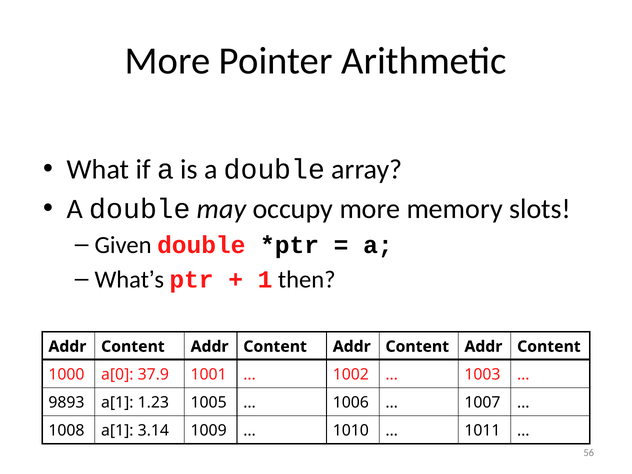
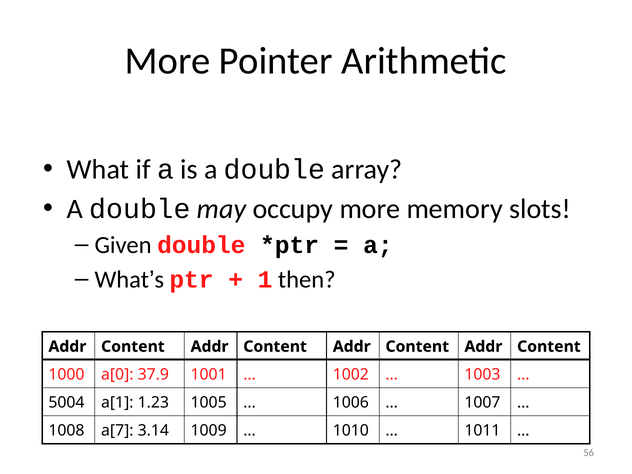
9893: 9893 -> 5004
1008 a[1: a[1 -> a[7
